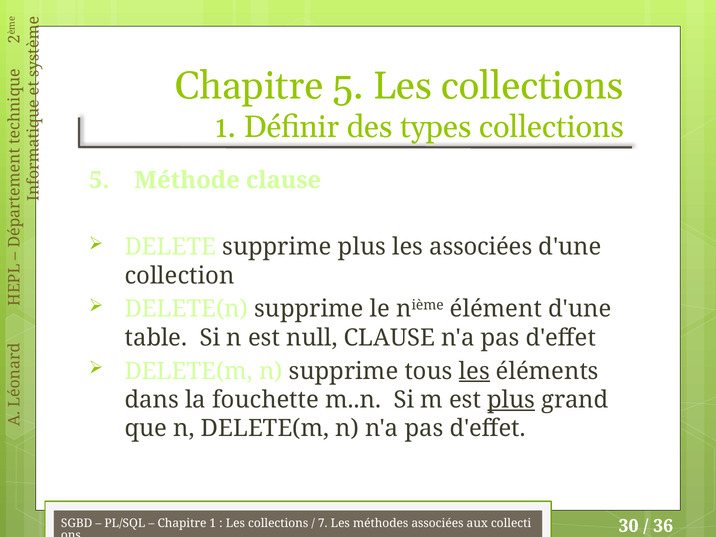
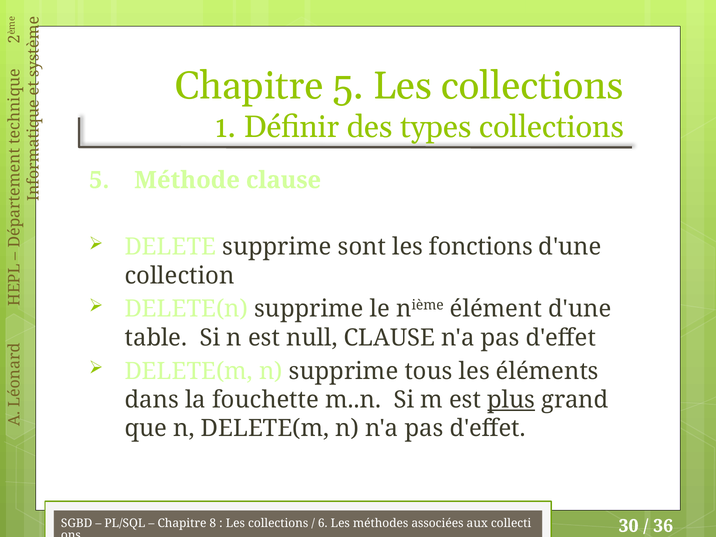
supprime plus: plus -> sont
les associées: associées -> fonctions
les at (474, 371) underline: present -> none
Chapitre 1: 1 -> 8
7: 7 -> 6
